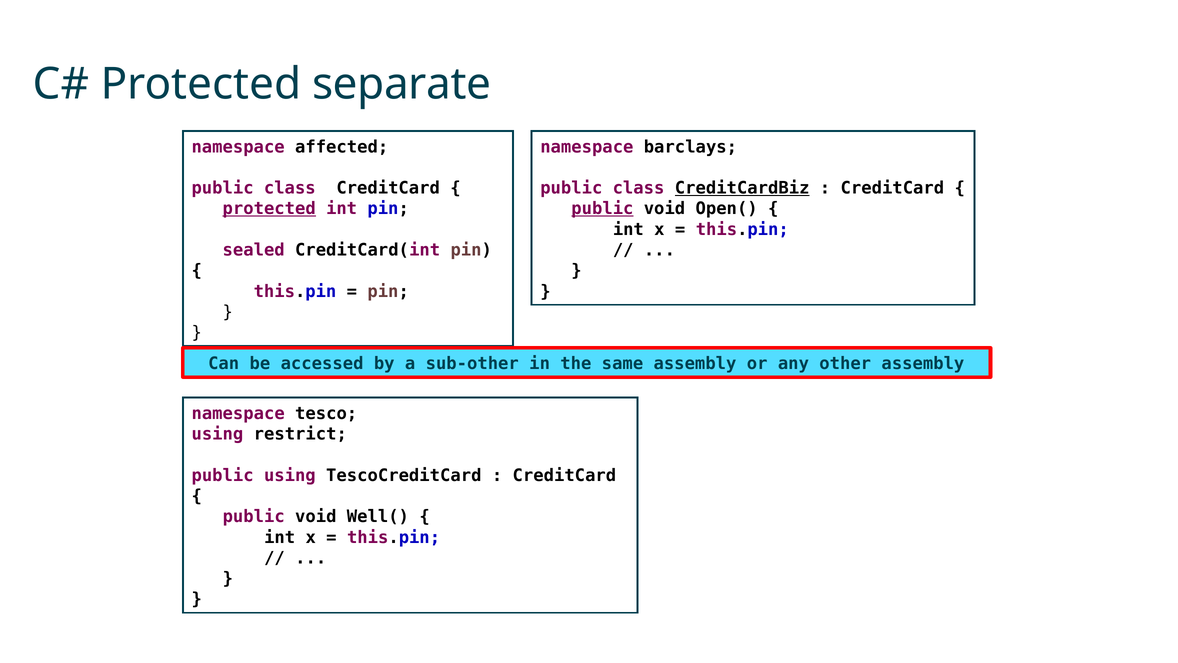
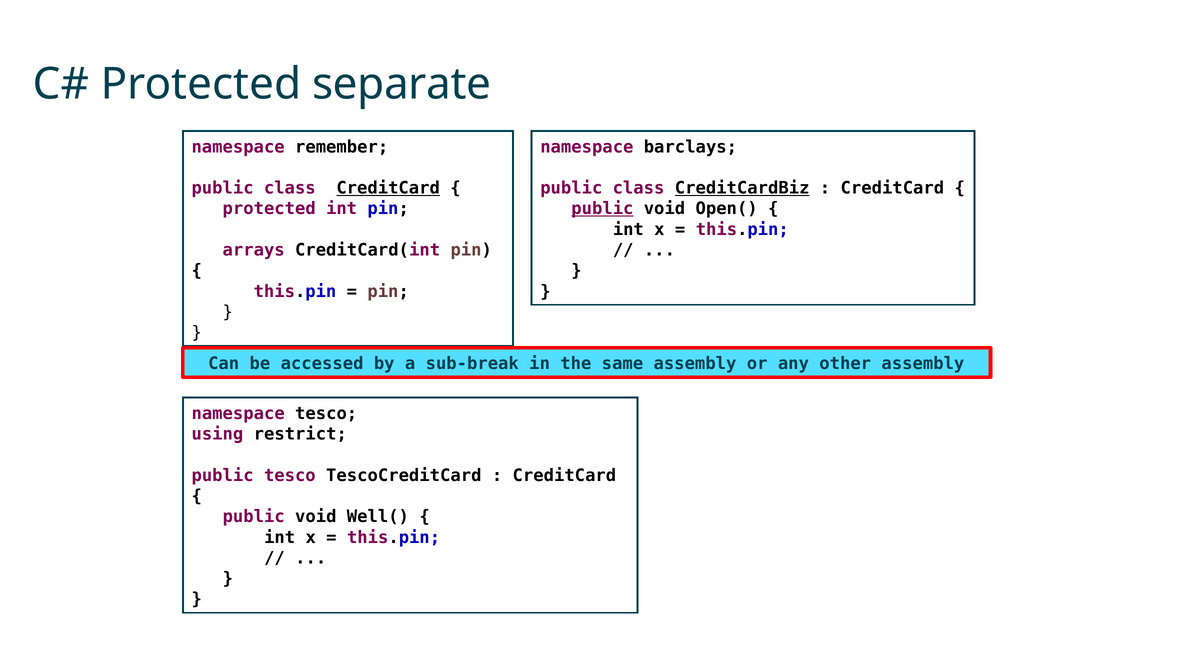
affected: affected -> remember
CreditCard at (388, 188) underline: none -> present
protected at (269, 209) underline: present -> none
sealed: sealed -> arrays
sub-other: sub-other -> sub-break
public using: using -> tesco
